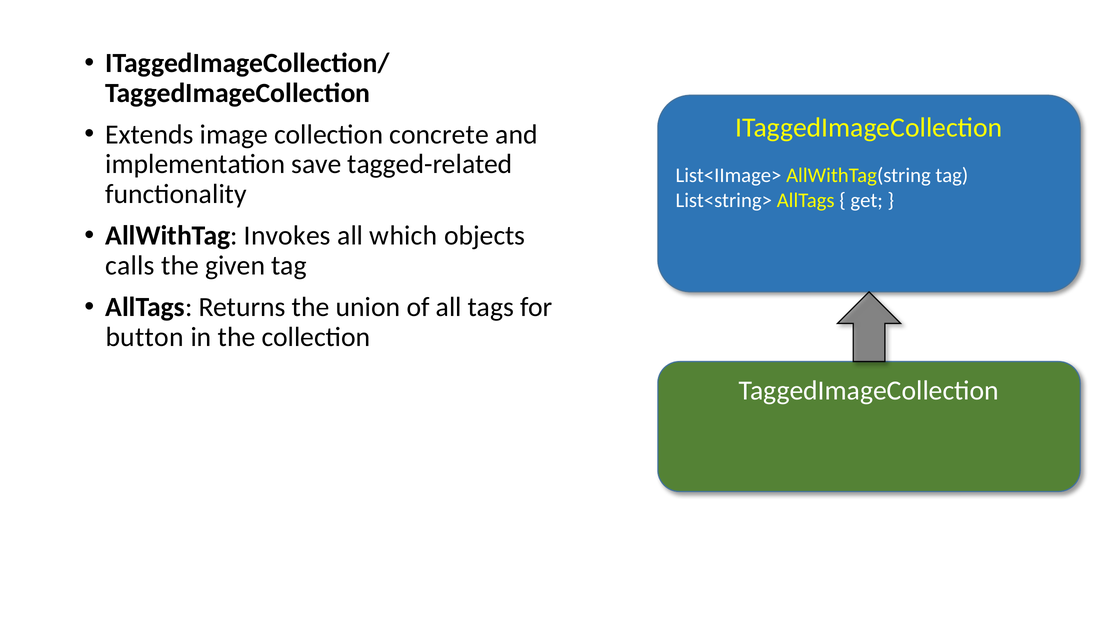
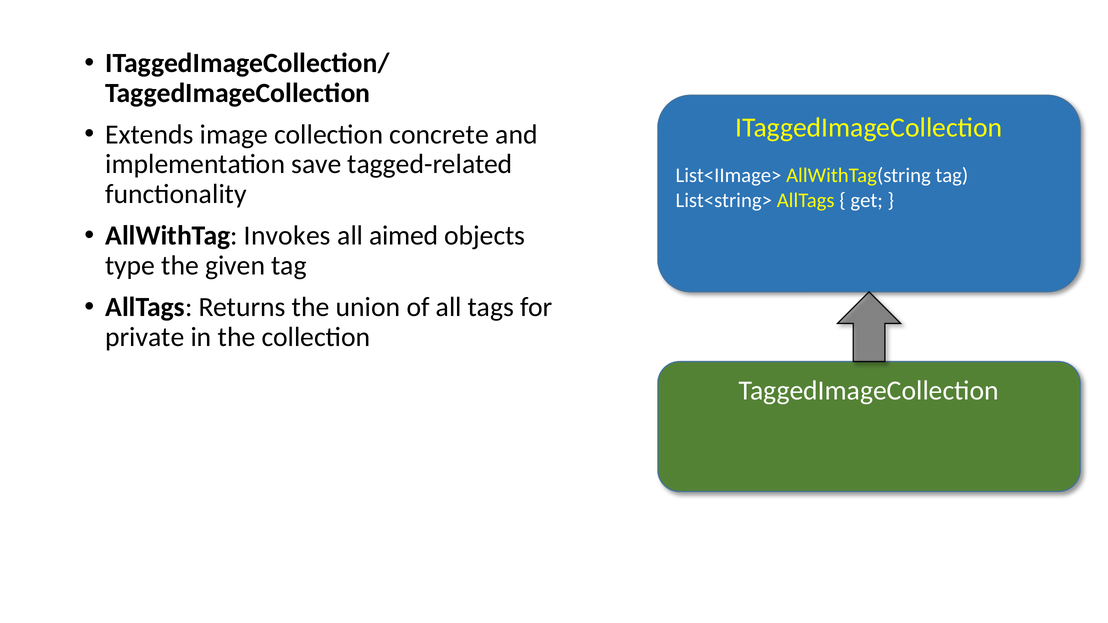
which: which -> aimed
calls: calls -> type
button: button -> private
